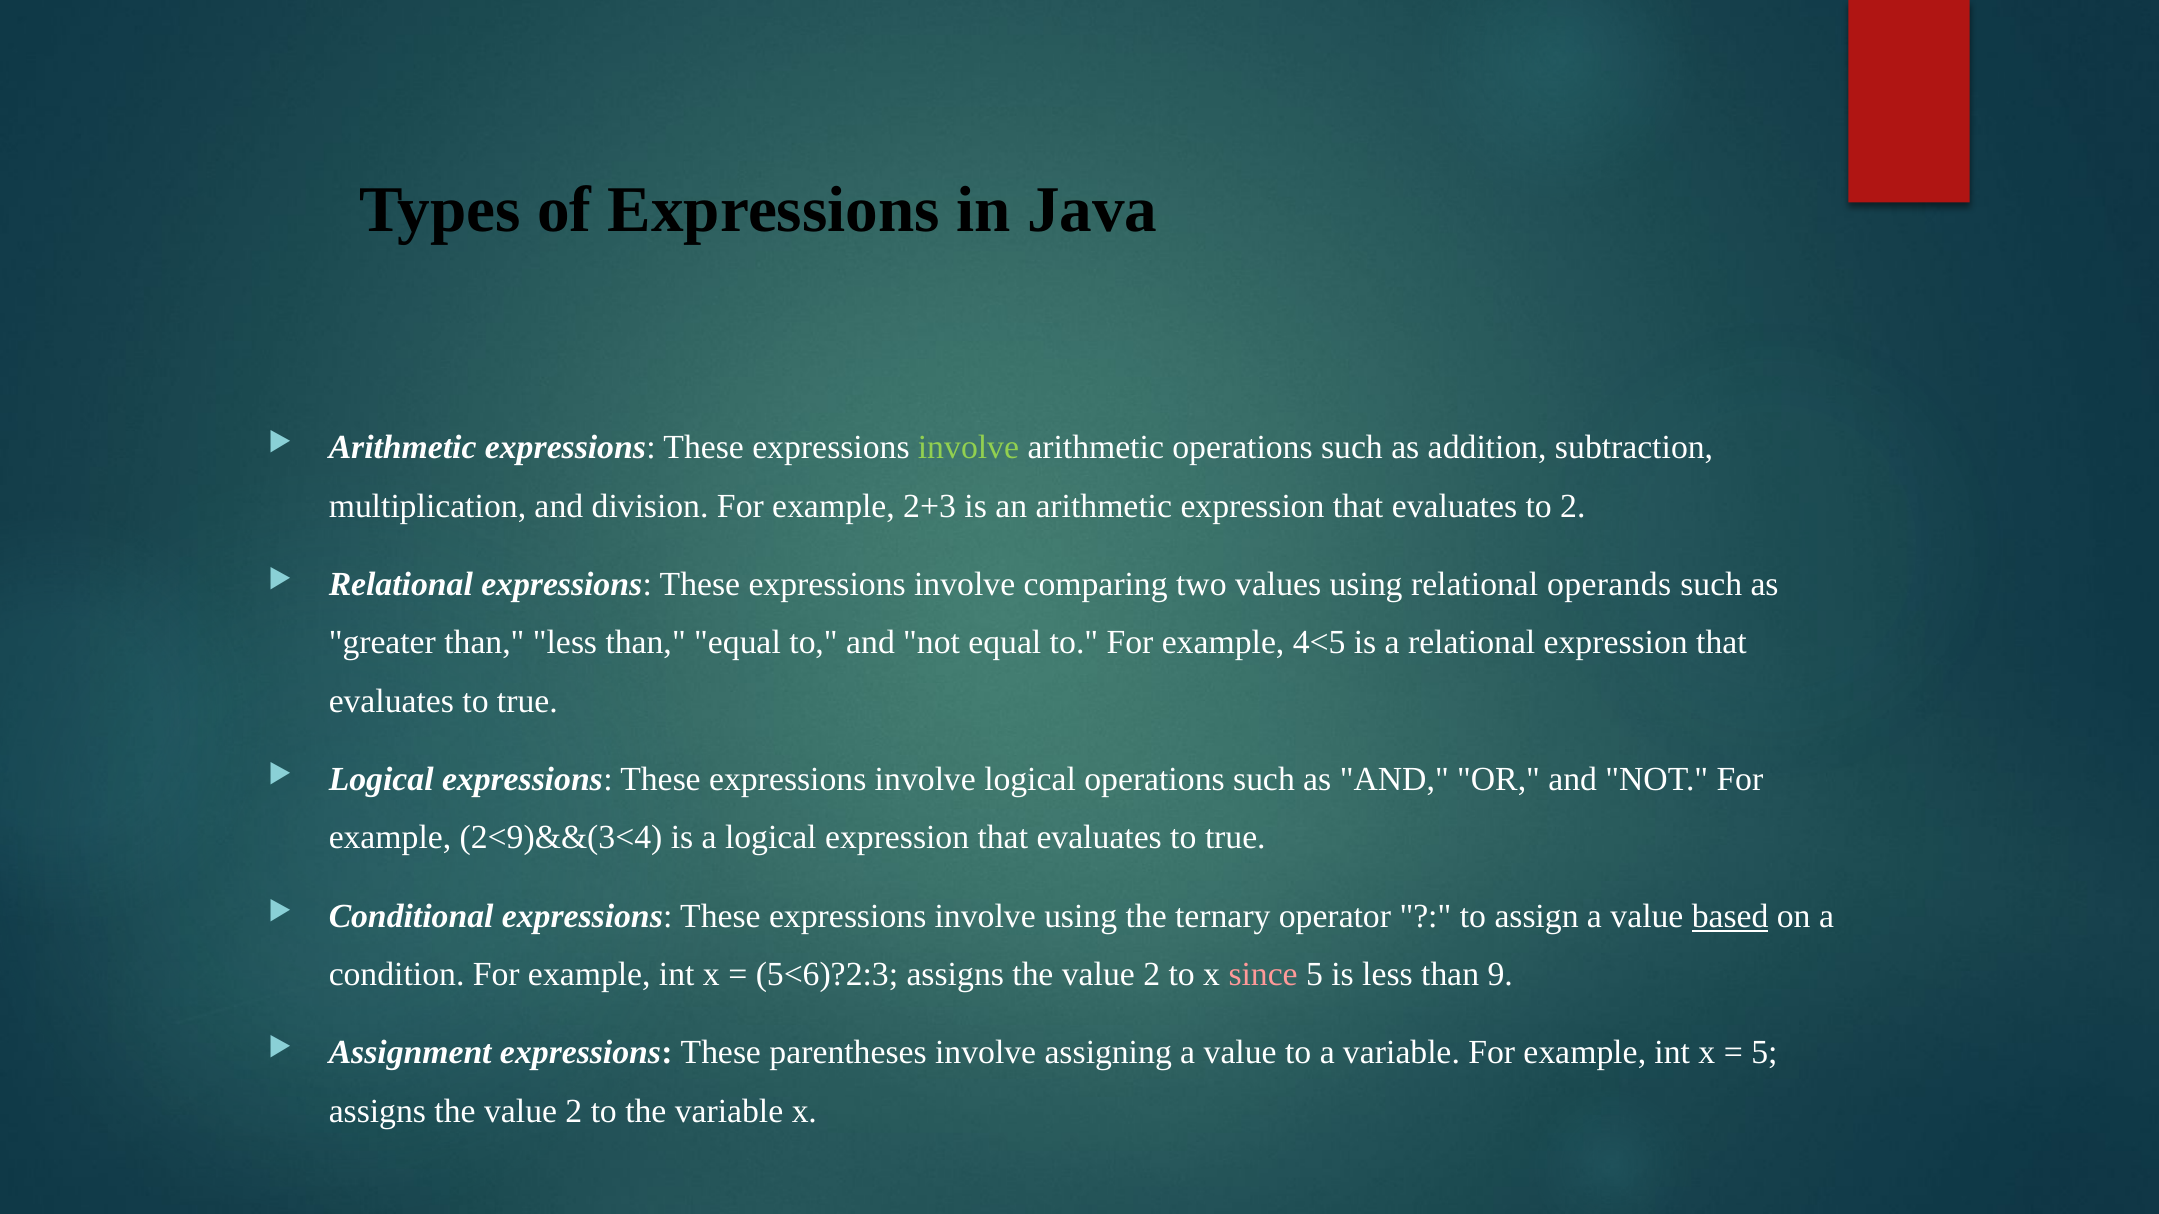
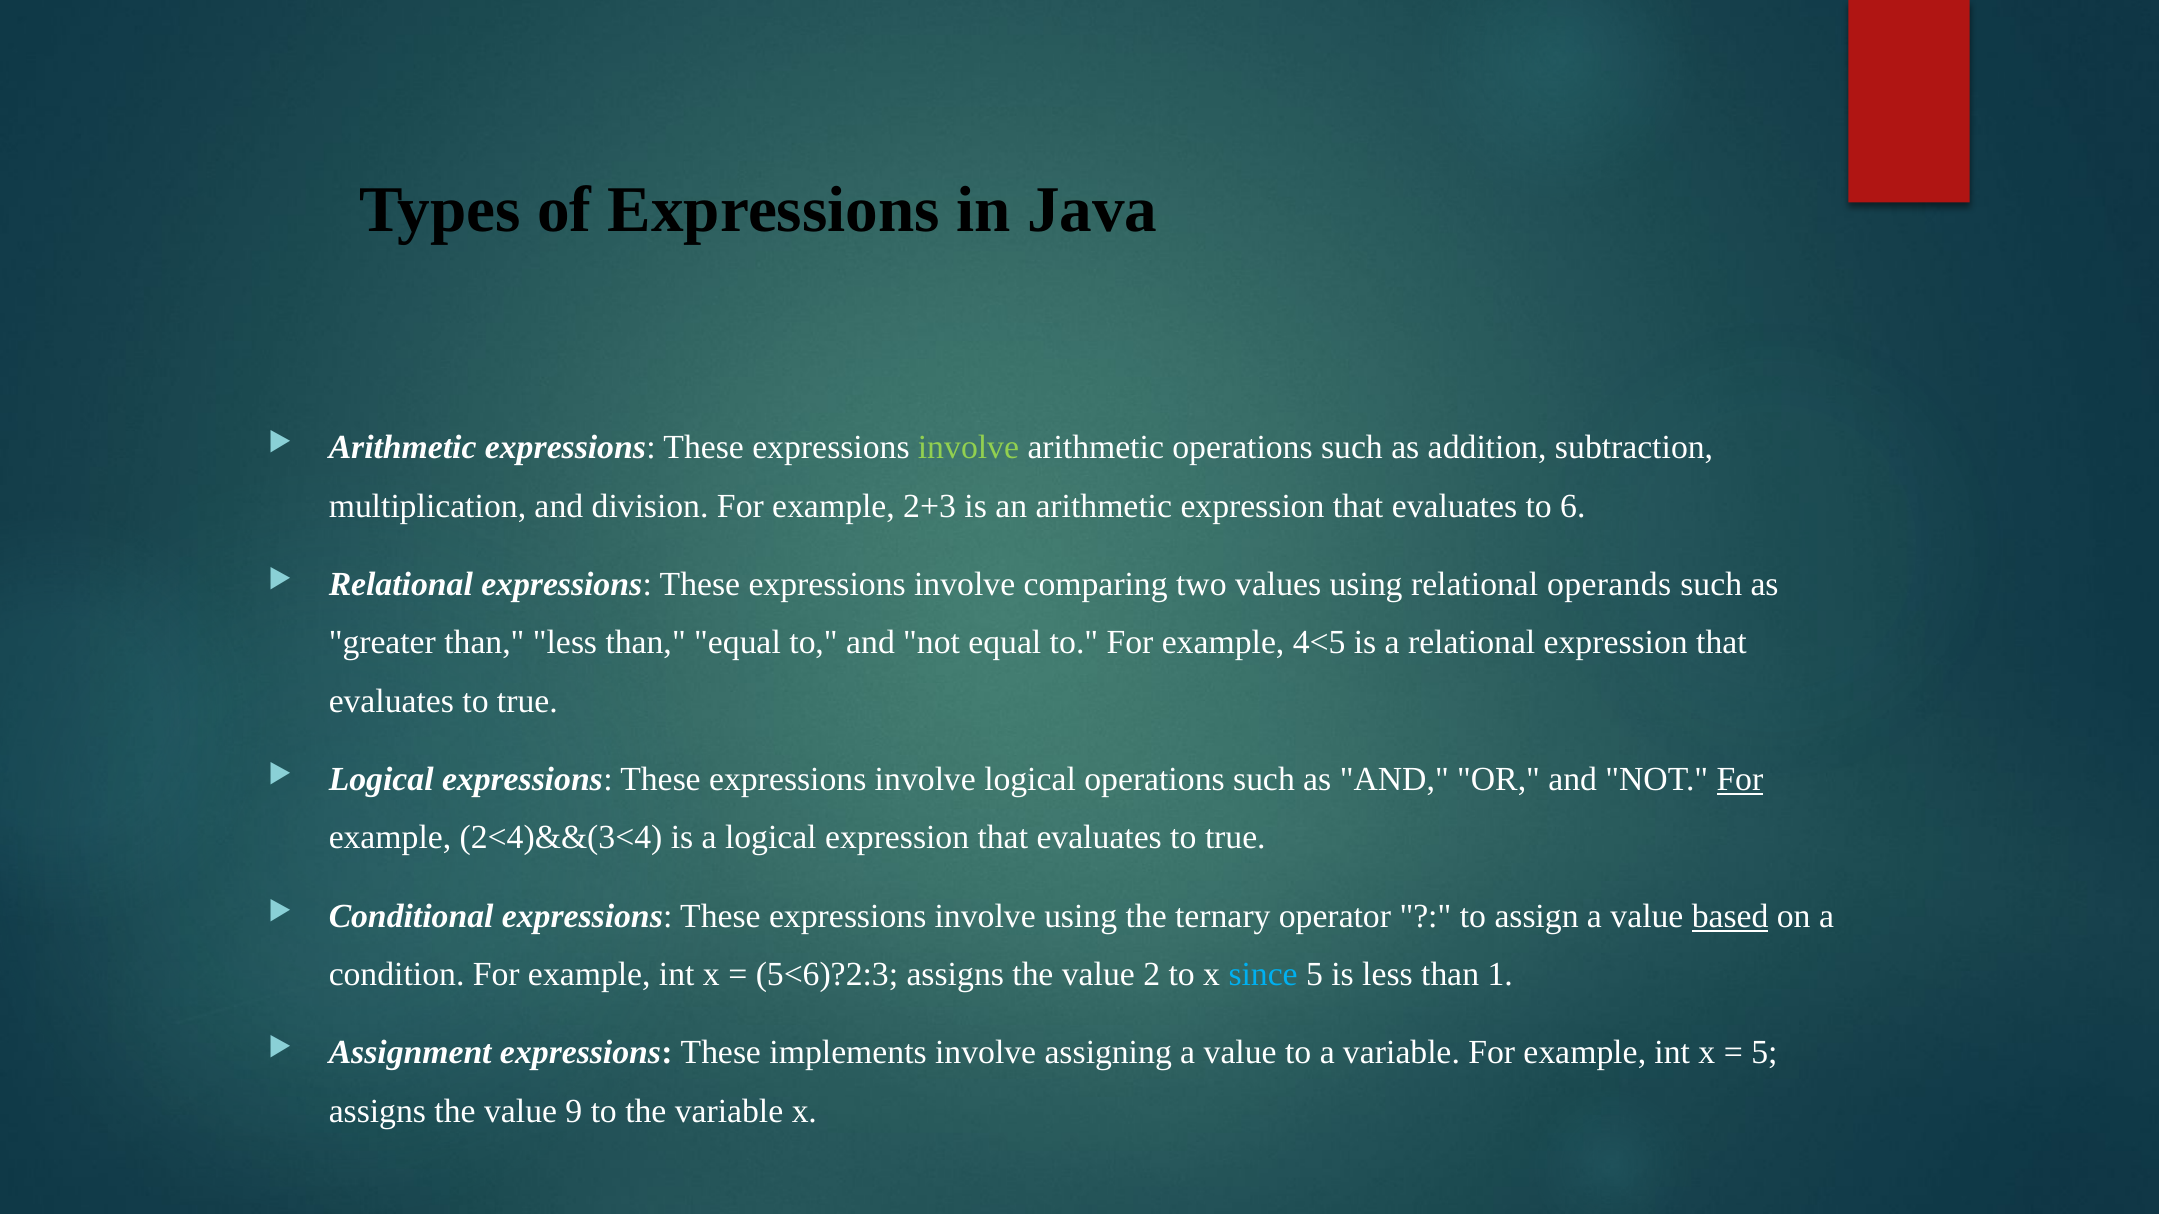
to 2: 2 -> 6
For at (1740, 780) underline: none -> present
2<9)&&(3<4: 2<9)&&(3<4 -> 2<4)&&(3<4
since colour: pink -> light blue
9: 9 -> 1
parentheses: parentheses -> implements
2 at (574, 1111): 2 -> 9
